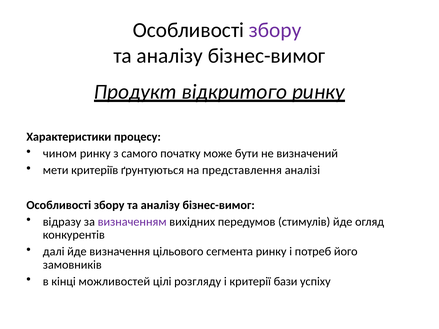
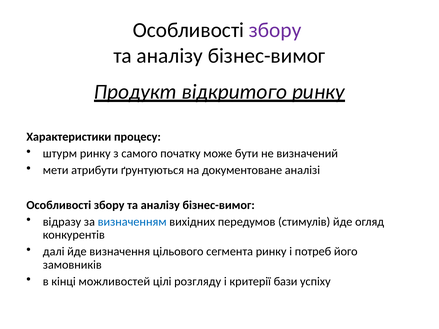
чином: чином -> штурм
критеріїв: критеріїв -> атрибути
представлення: представлення -> документоване
визначенням colour: purple -> blue
